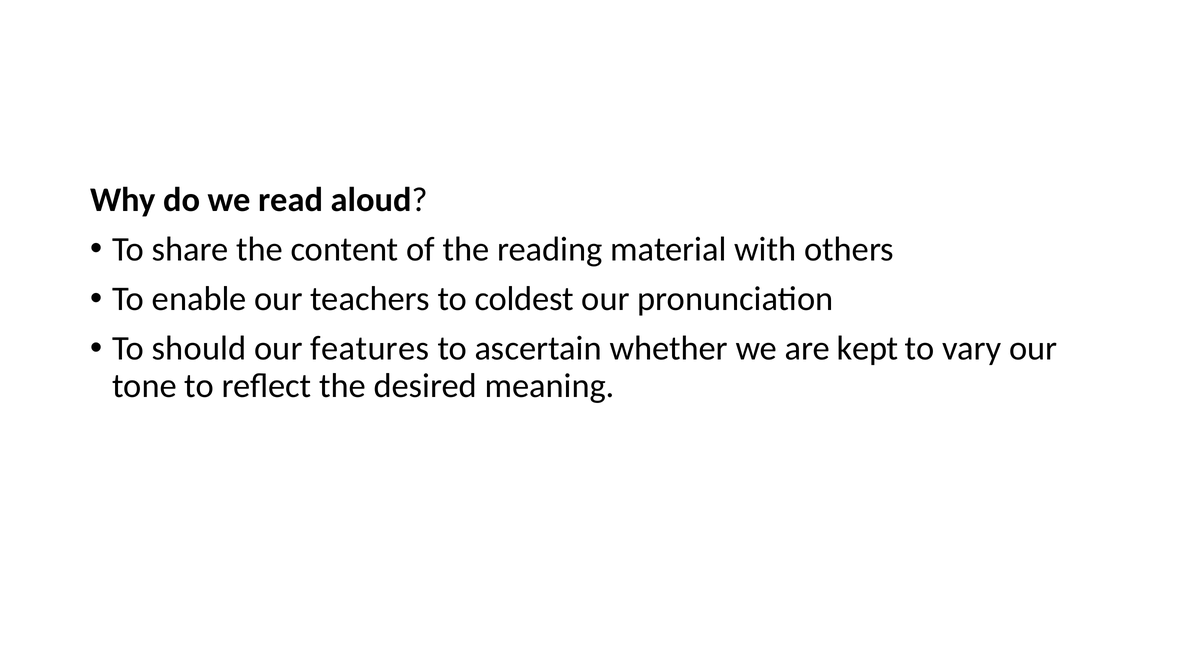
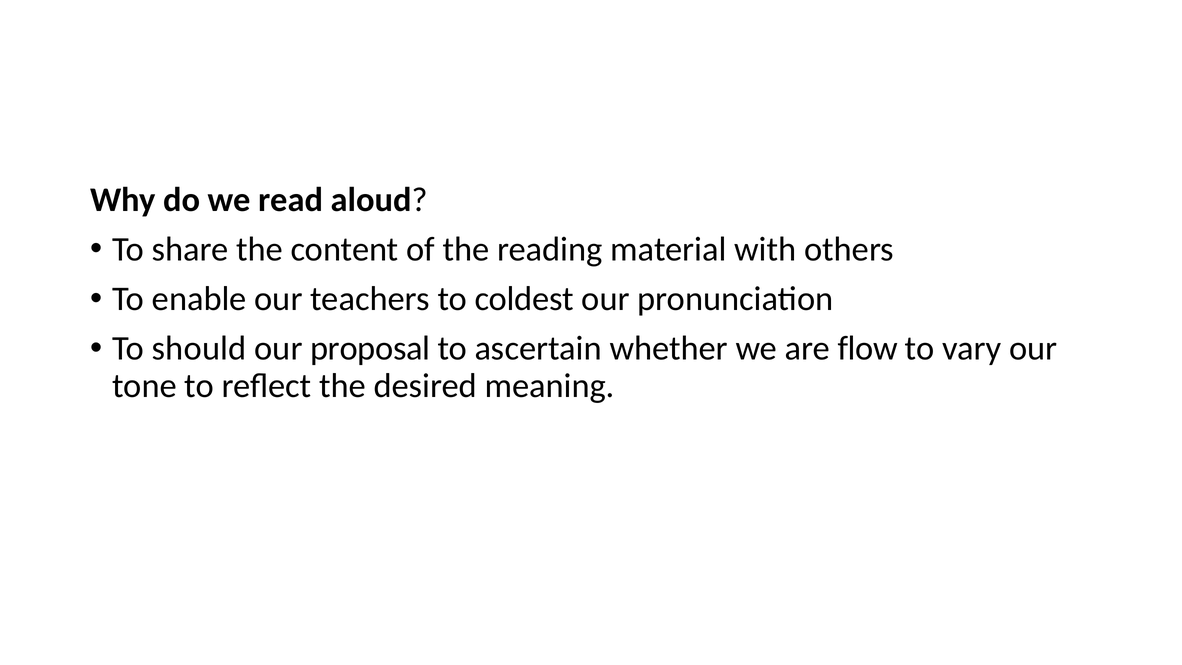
features: features -> proposal
kept: kept -> flow
